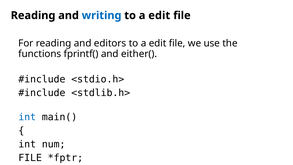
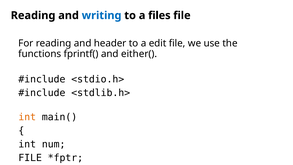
edit at (159, 15): edit -> files
editors: editors -> header
int at (27, 117) colour: blue -> orange
